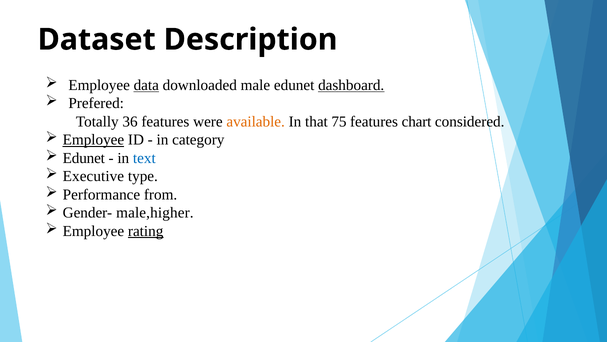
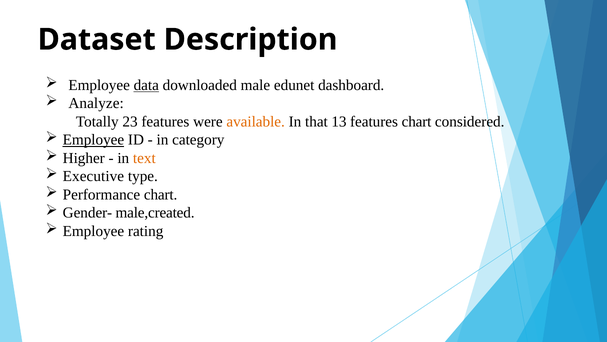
dashboard underline: present -> none
Prefered: Prefered -> Analyze
36: 36 -> 23
75: 75 -> 13
Edunet at (84, 158): Edunet -> Higher
text colour: blue -> orange
Performance from: from -> chart
male,higher: male,higher -> male,created
rating underline: present -> none
